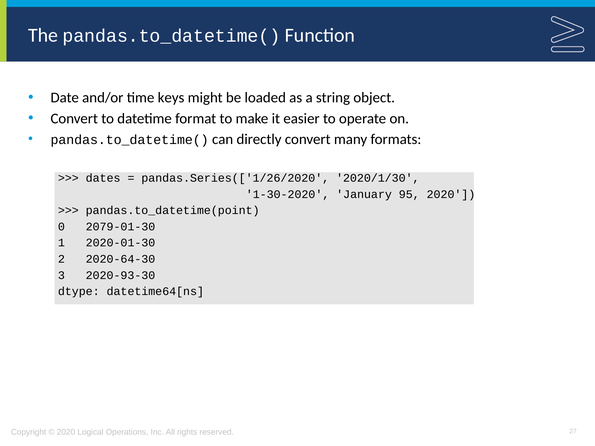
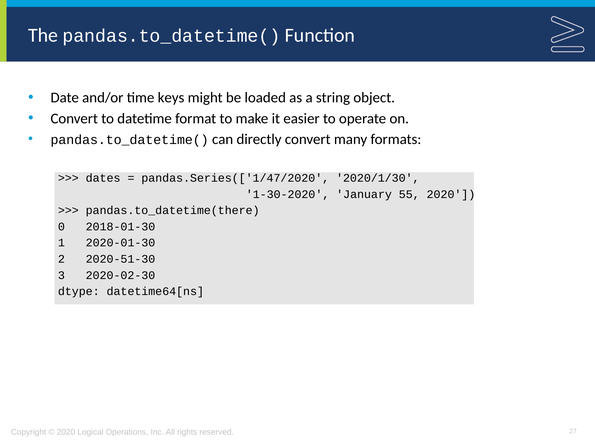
pandas.Series(['1/26/2020: pandas.Series(['1/26/2020 -> pandas.Series(['1/47/2020
95: 95 -> 55
pandas.to_datetime(point: pandas.to_datetime(point -> pandas.to_datetime(there
2079-01-30: 2079-01-30 -> 2018-01-30
2020-64-30: 2020-64-30 -> 2020-51-30
2020-93-30: 2020-93-30 -> 2020-02-30
